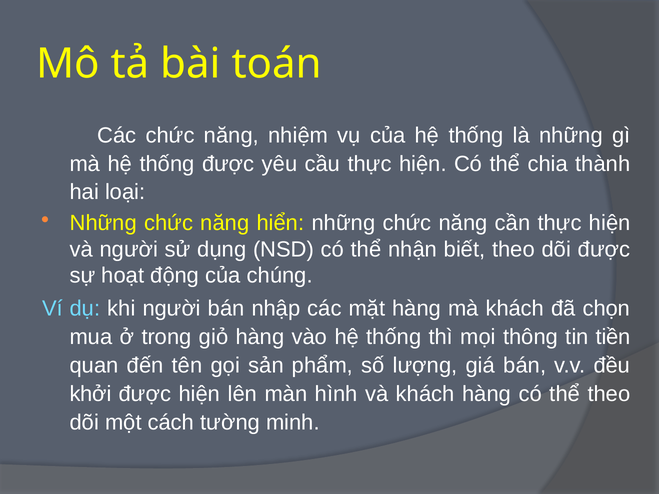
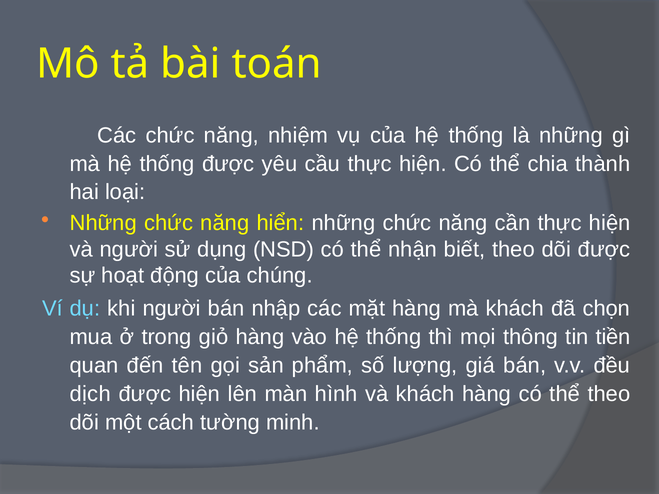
khởi: khởi -> dịch
